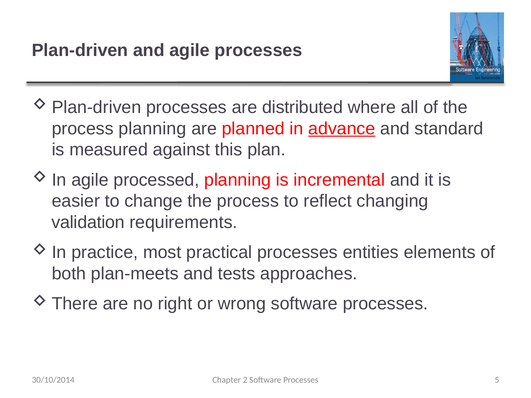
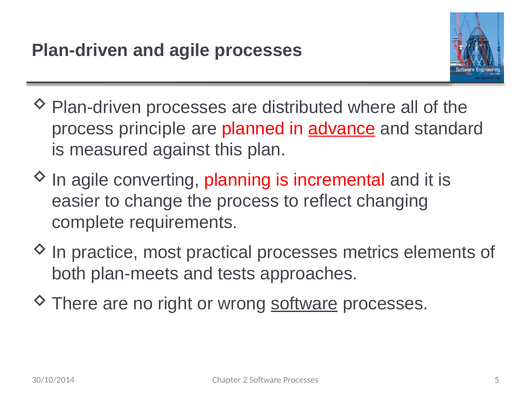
process planning: planning -> principle
processed: processed -> converting
validation: validation -> complete
entities: entities -> metrics
software at (304, 304) underline: none -> present
